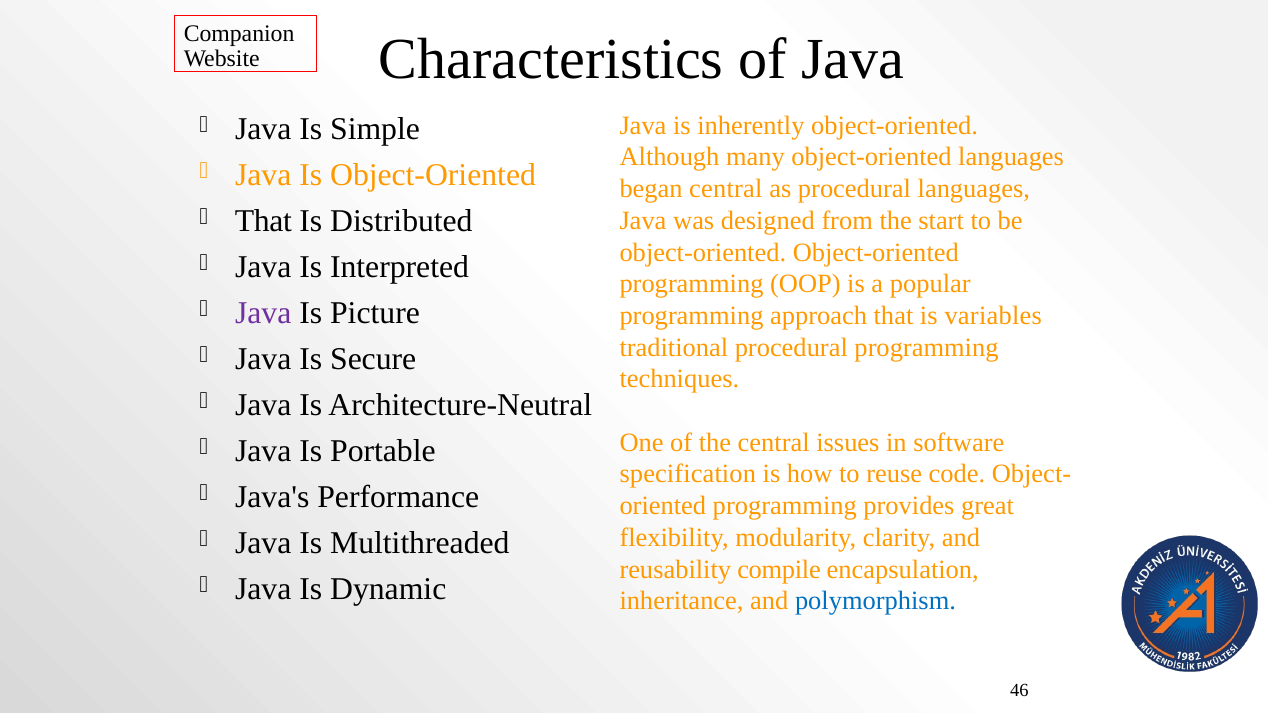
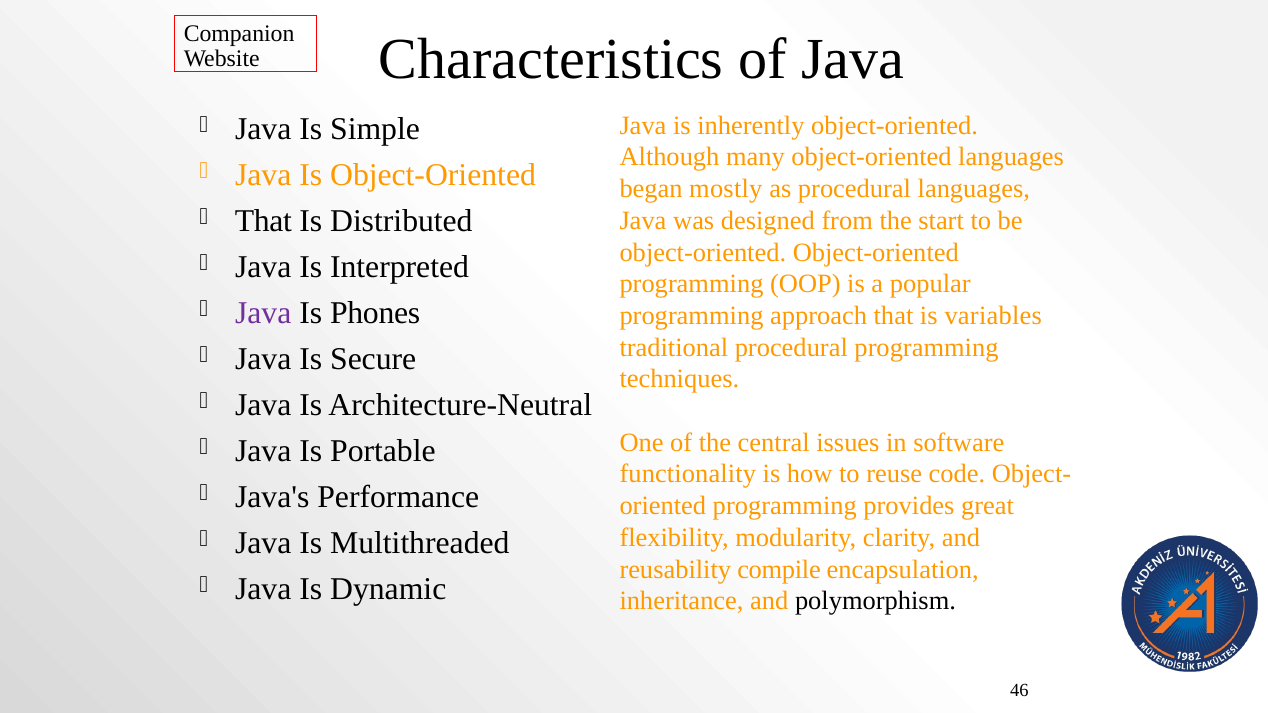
began central: central -> mostly
Picture: Picture -> Phones
specification: specification -> functionality
polymorphism colour: blue -> black
